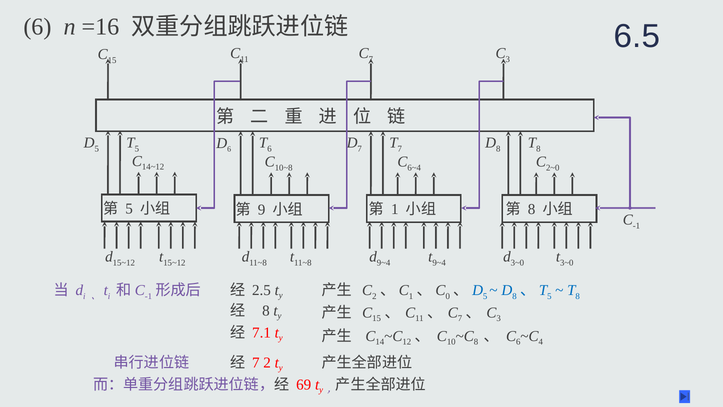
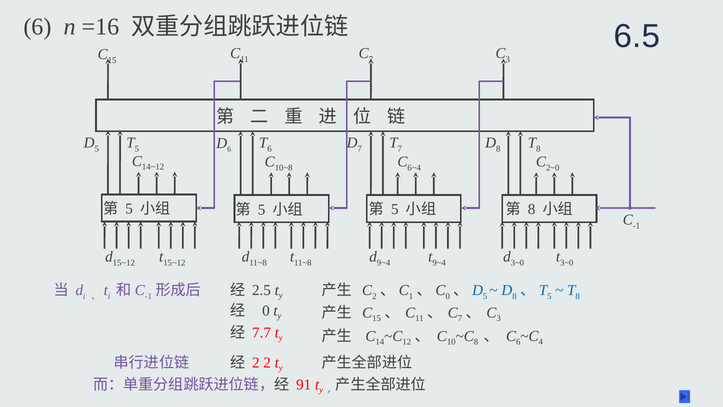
9 at (262, 210): 9 -> 5
1 at (395, 209): 1 -> 5
8 at (266, 310): 8 -> 0
7.1: 7.1 -> 7.7
7 at (256, 363): 7 -> 2
69: 69 -> 91
